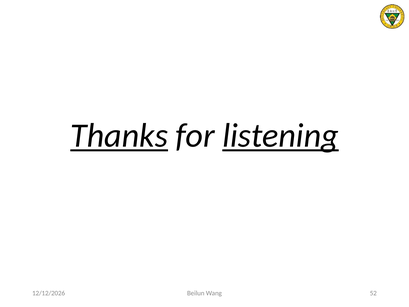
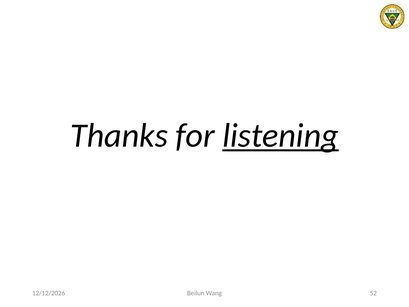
Thanks underline: present -> none
